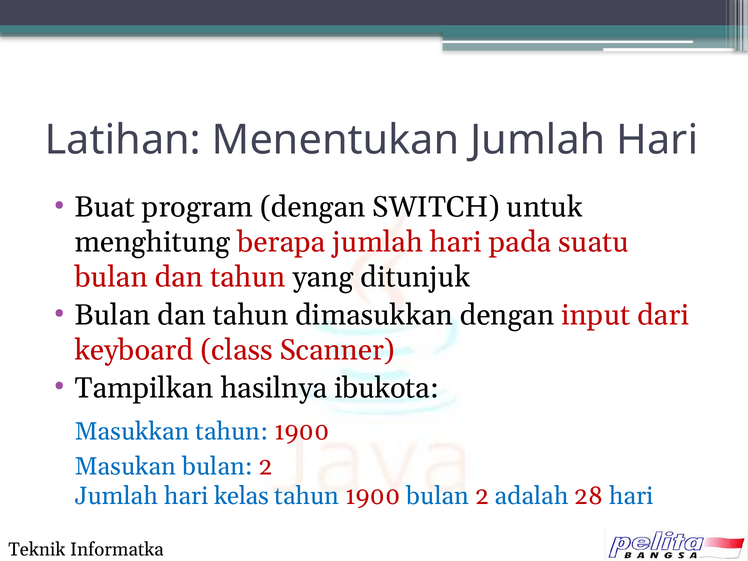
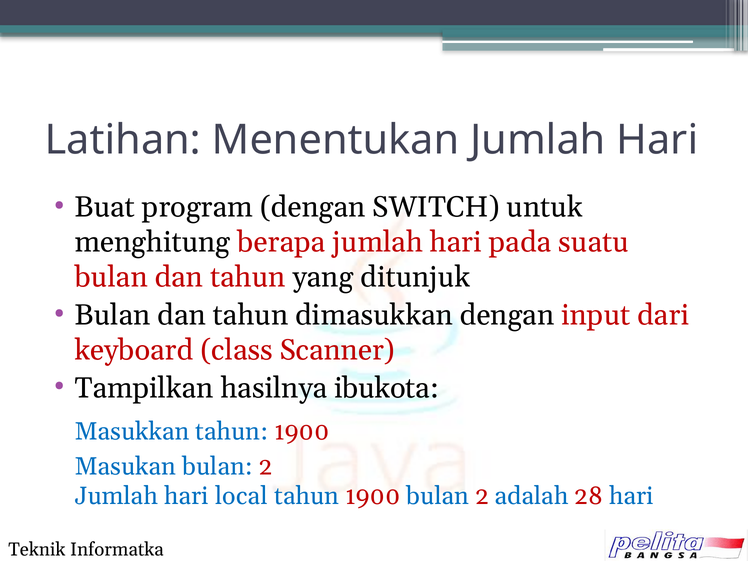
kelas: kelas -> local
